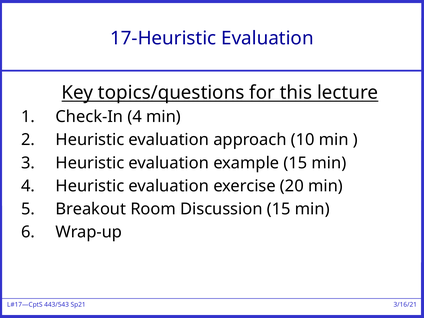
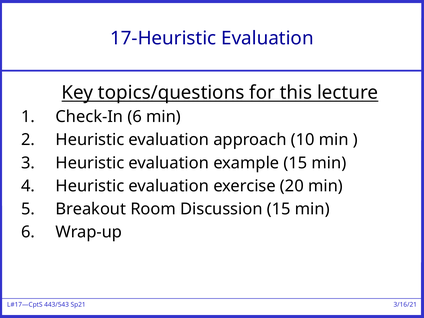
Check-In 4: 4 -> 6
